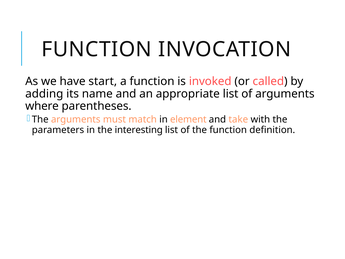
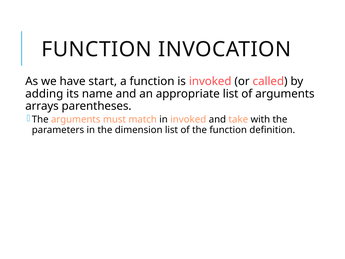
where: where -> arrays
in element: element -> invoked
interesting: interesting -> dimension
